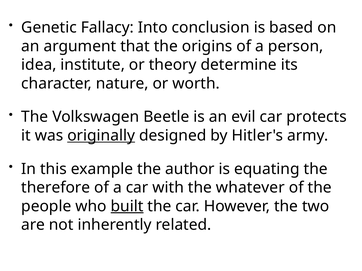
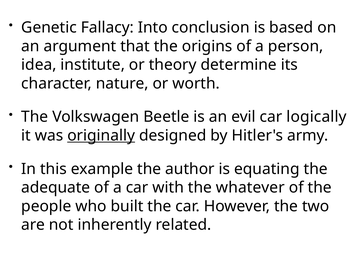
protects: protects -> logically
therefore: therefore -> adequate
built underline: present -> none
